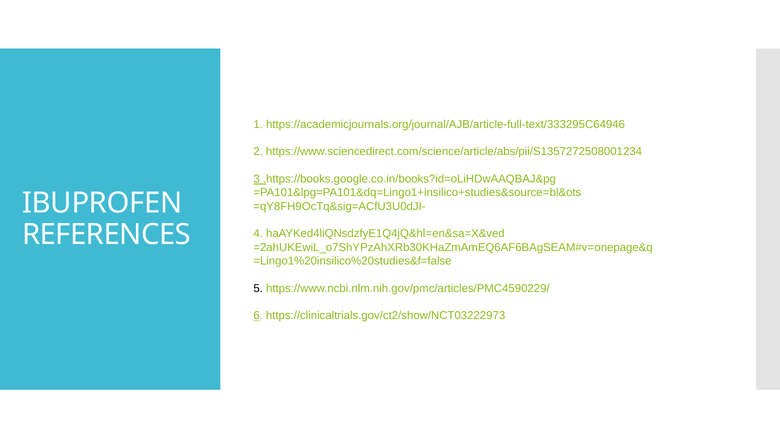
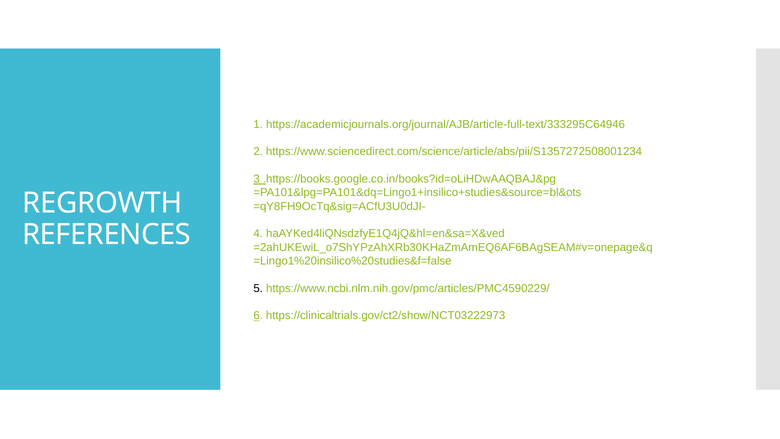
IBUPROFEN: IBUPROFEN -> REGROWTH
